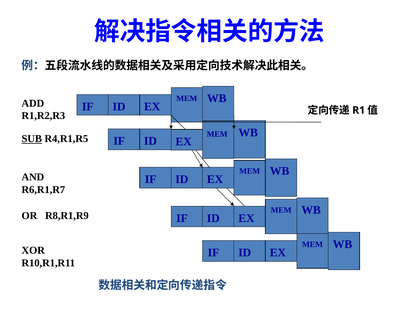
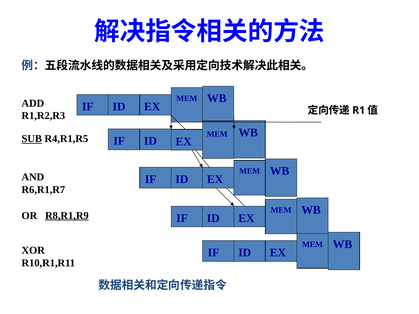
R8,R1,R9 underline: none -> present
